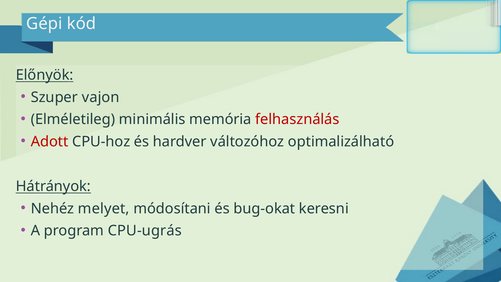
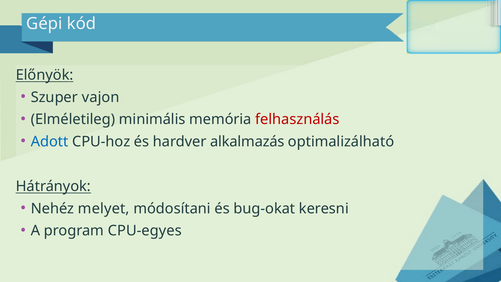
Adott colour: red -> blue
változóhoz: változóhoz -> alkalmazás
CPU-ugrás: CPU-ugrás -> CPU-egyes
